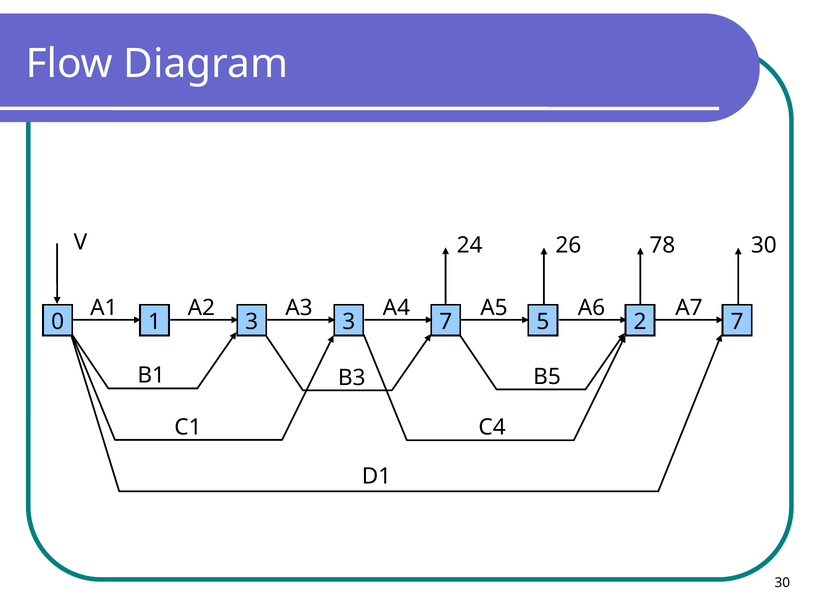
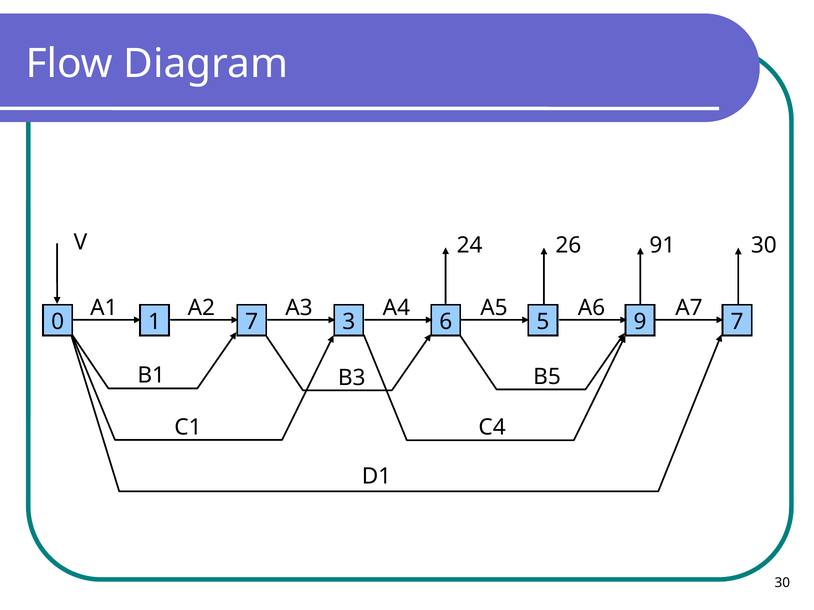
78: 78 -> 91
1 3: 3 -> 7
3 7: 7 -> 6
2: 2 -> 9
